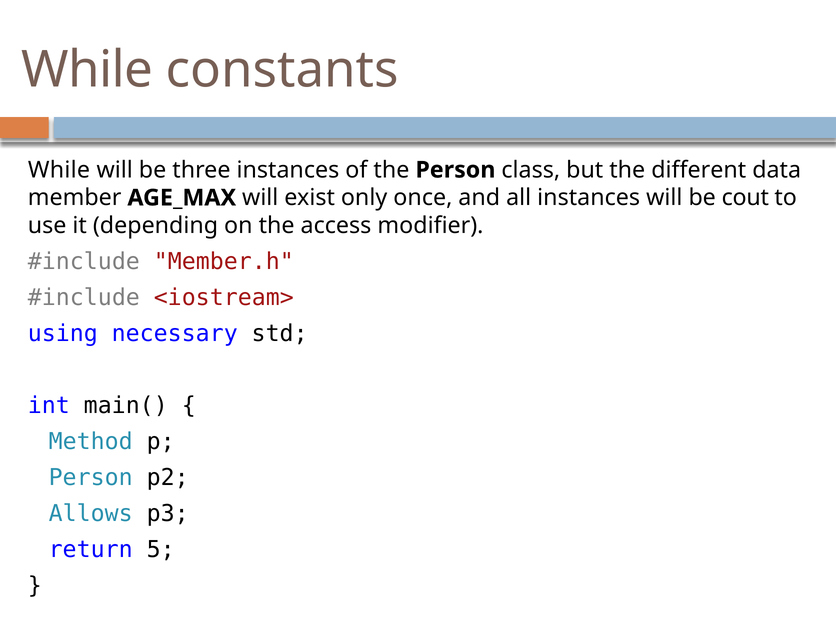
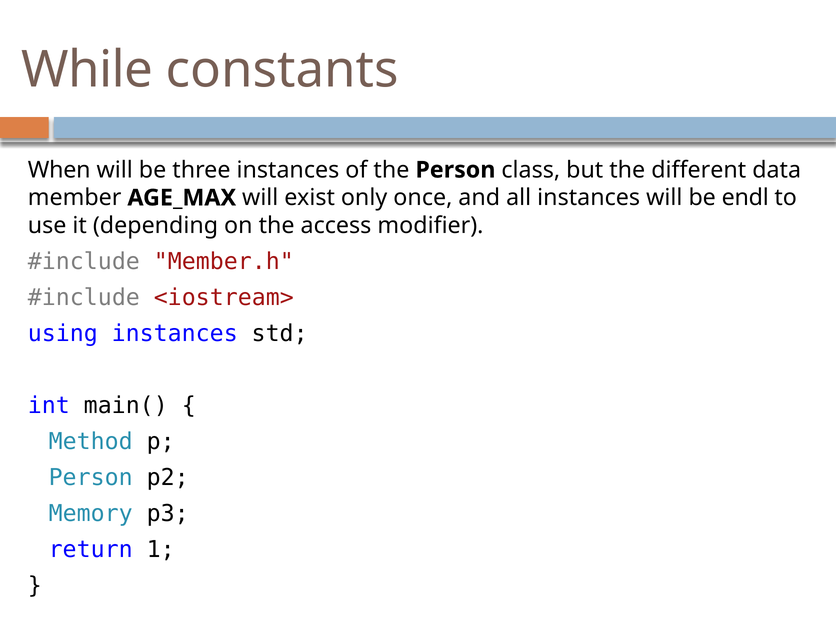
While at (59, 170): While -> When
cout: cout -> endl
using necessary: necessary -> instances
Allows: Allows -> Memory
5: 5 -> 1
